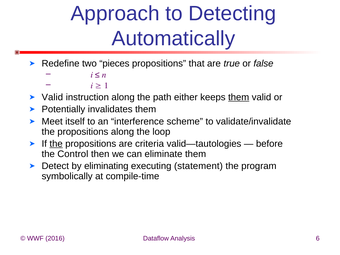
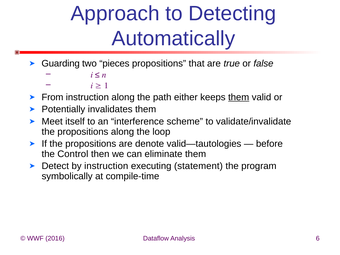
Redefine: Redefine -> Guarding
Valid at (52, 97): Valid -> From
the at (56, 144) underline: present -> none
criteria: criteria -> denote
by eliminating: eliminating -> instruction
